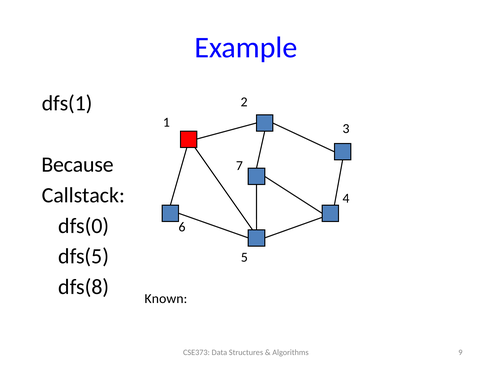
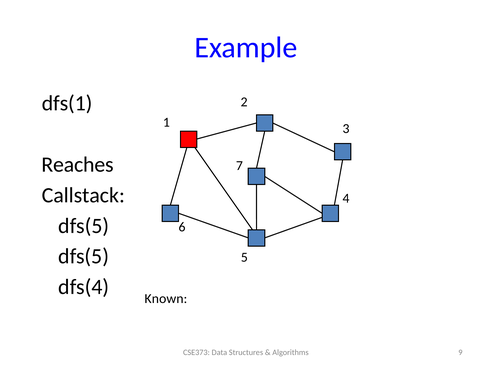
Because: Because -> Reaches
dfs(0 at (84, 226): dfs(0 -> dfs(5
dfs(8: dfs(8 -> dfs(4
